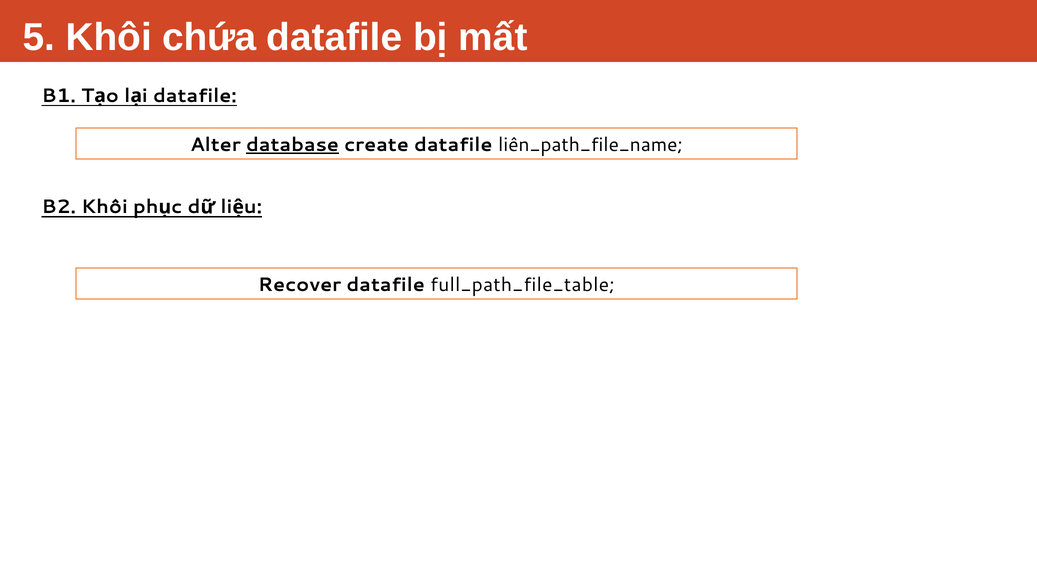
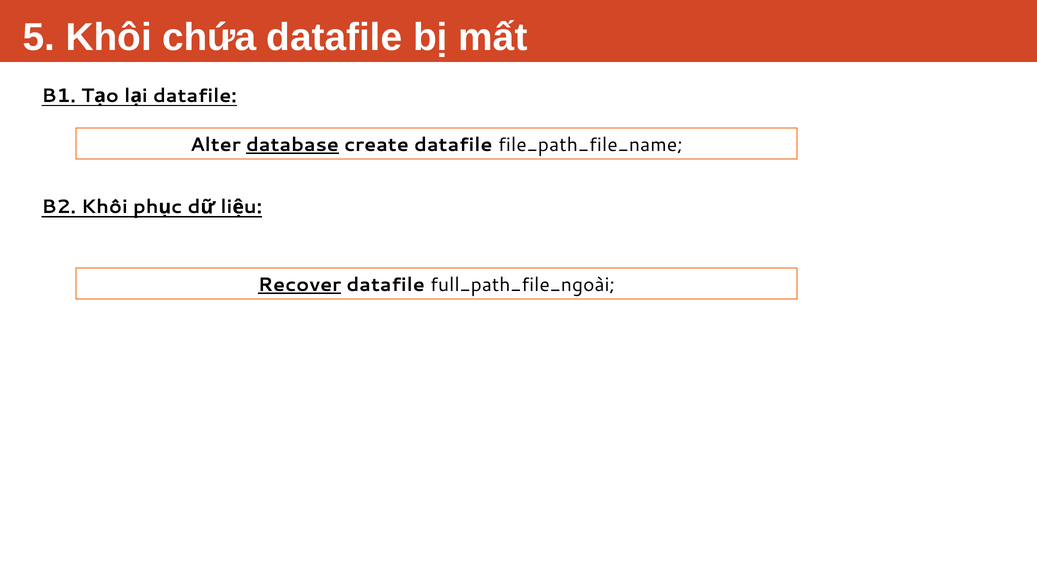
liên_path_file_name: liên_path_file_name -> file_path_file_name
Recover underline: none -> present
full_path_file_table: full_path_file_table -> full_path_file_ngoài
